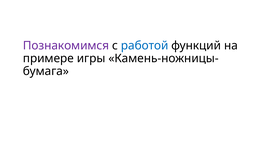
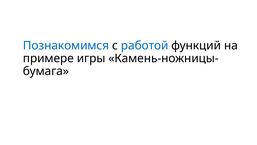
Познакомимся colour: purple -> blue
